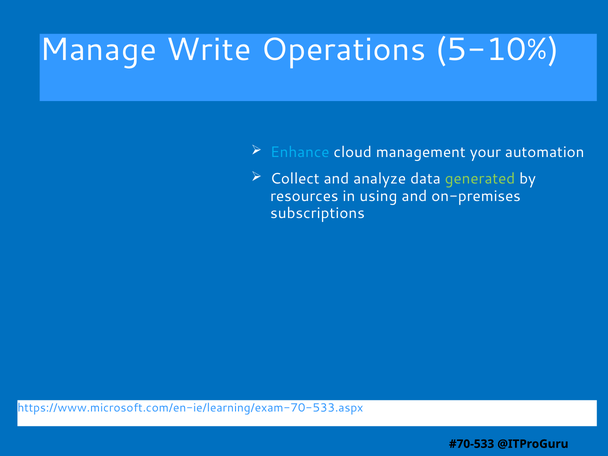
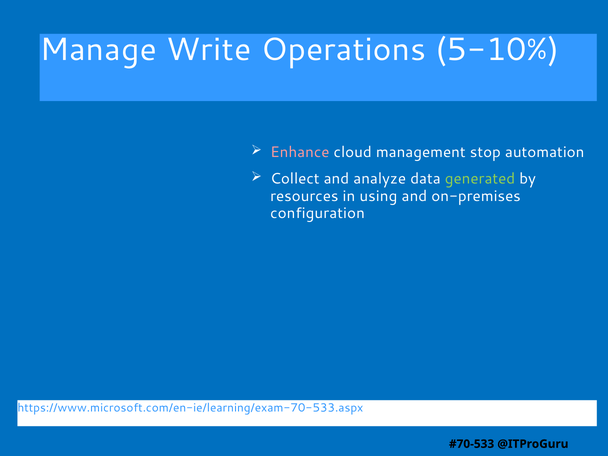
Enhance colour: light blue -> pink
your: your -> stop
subscriptions: subscriptions -> configuration
